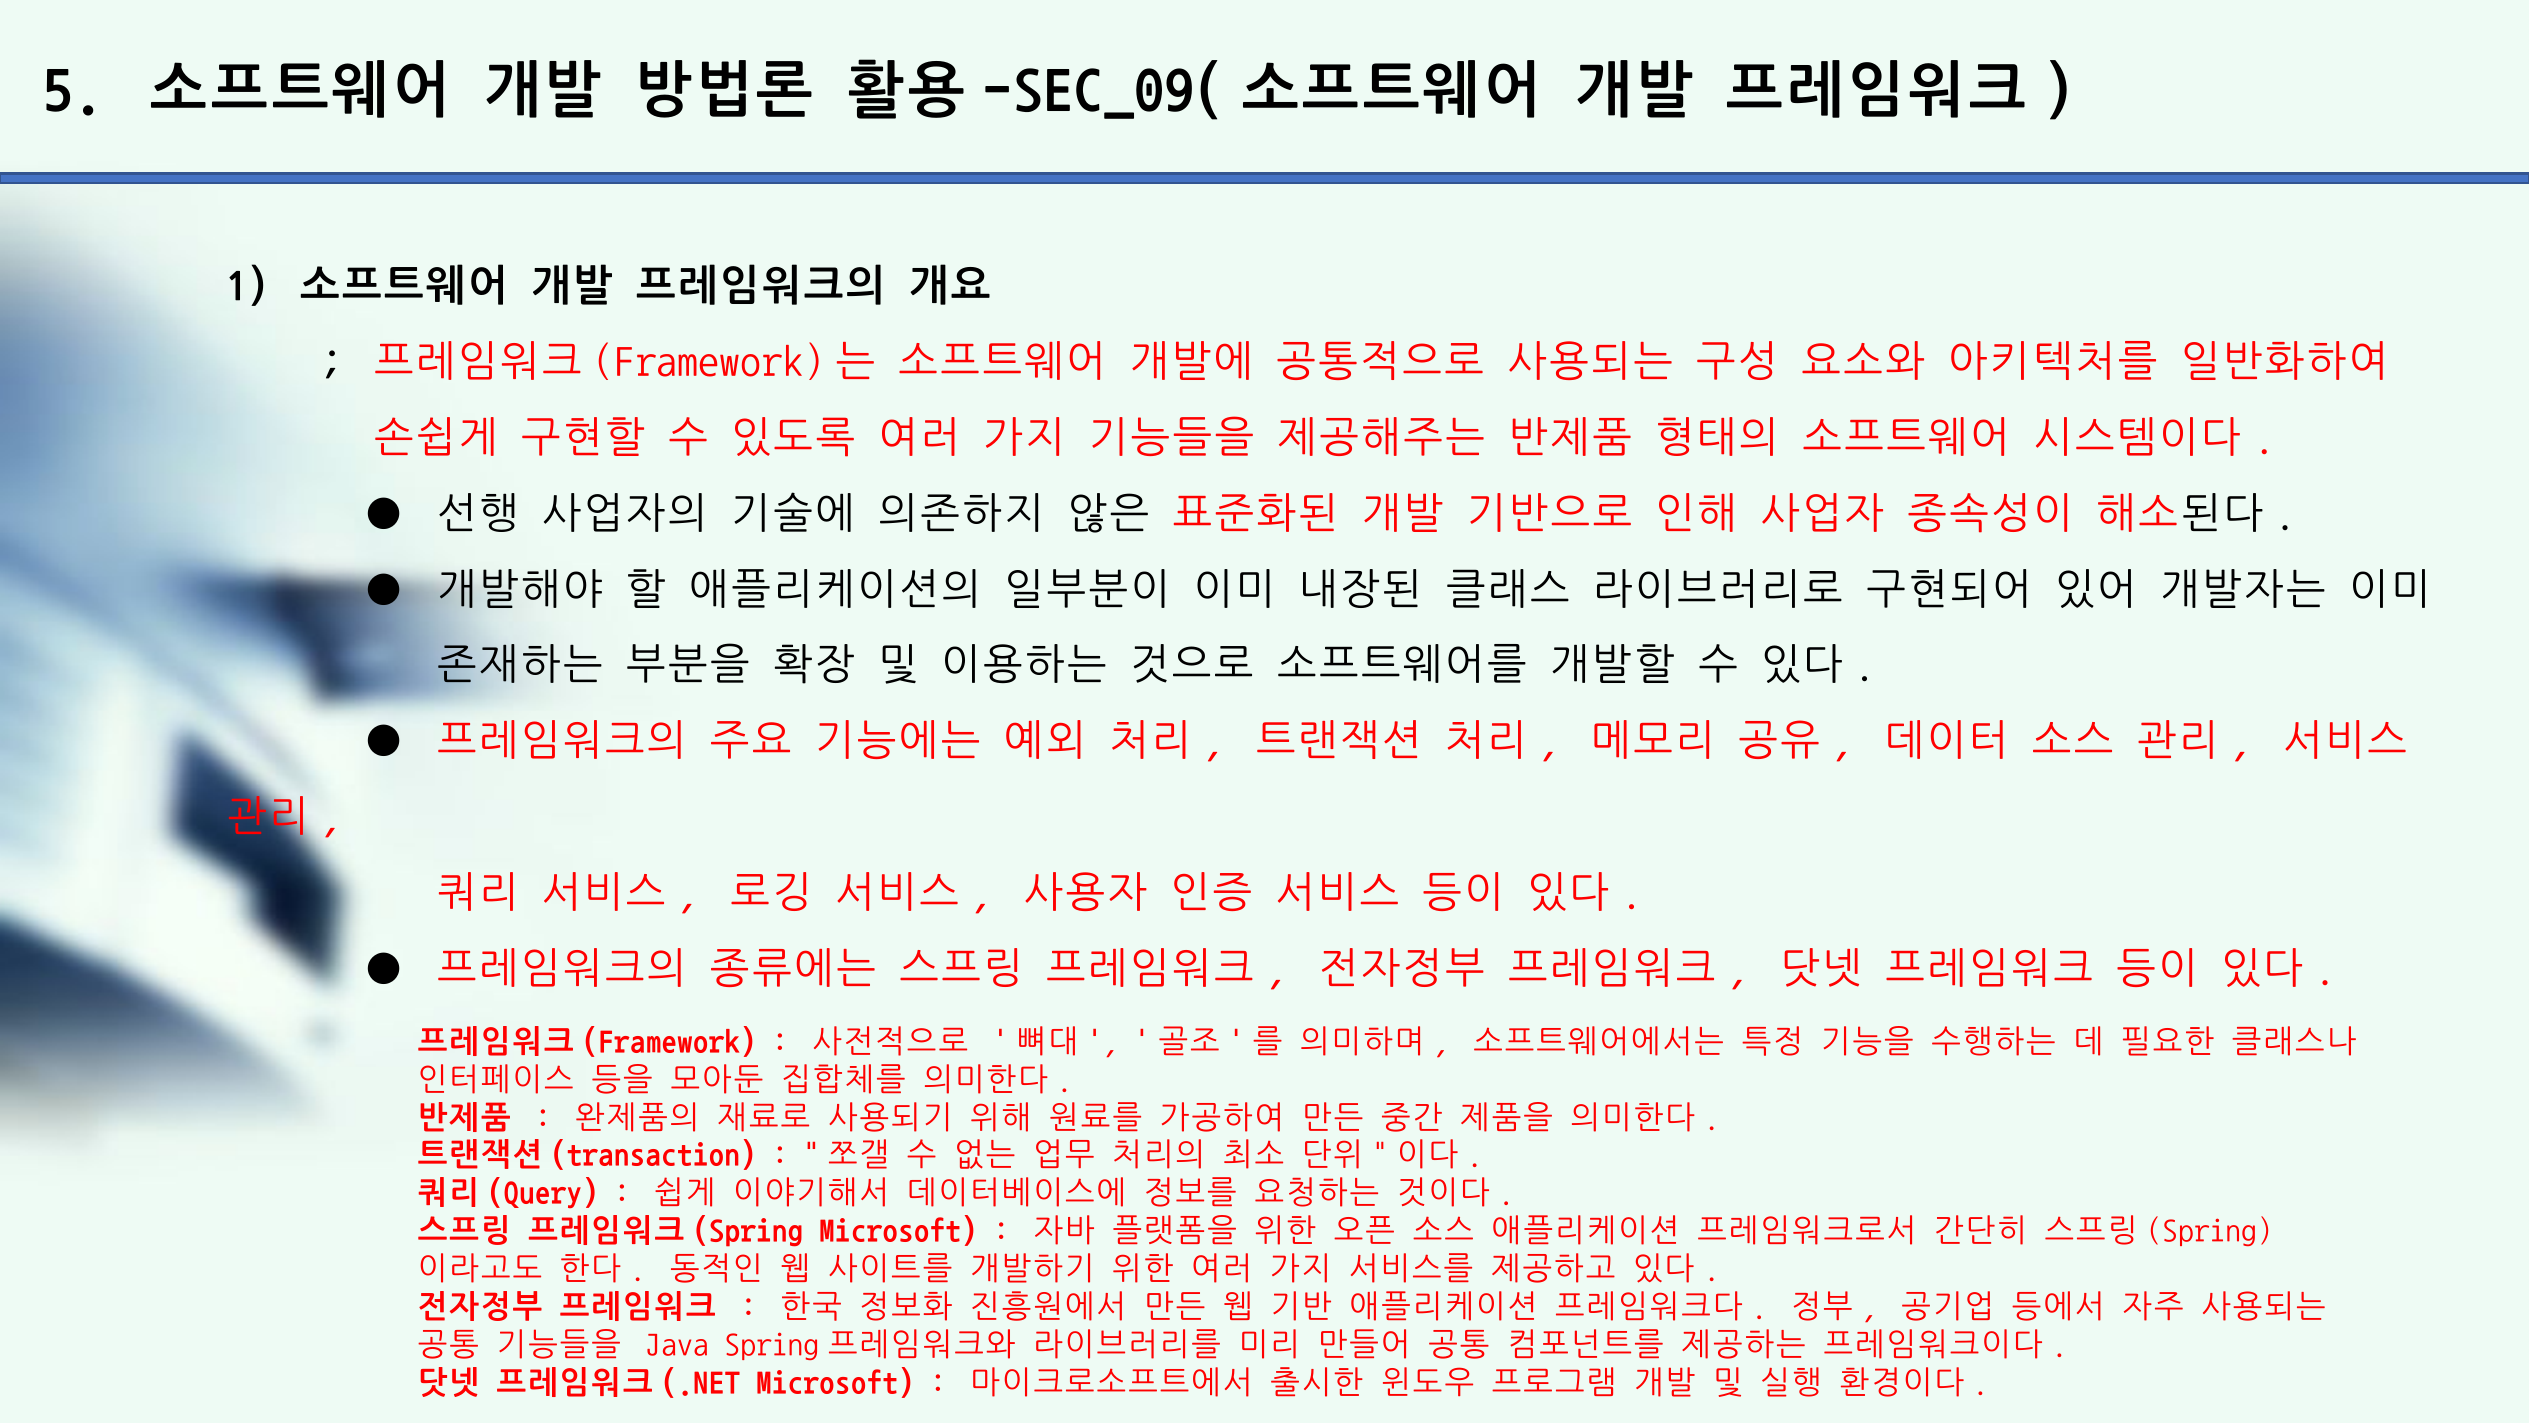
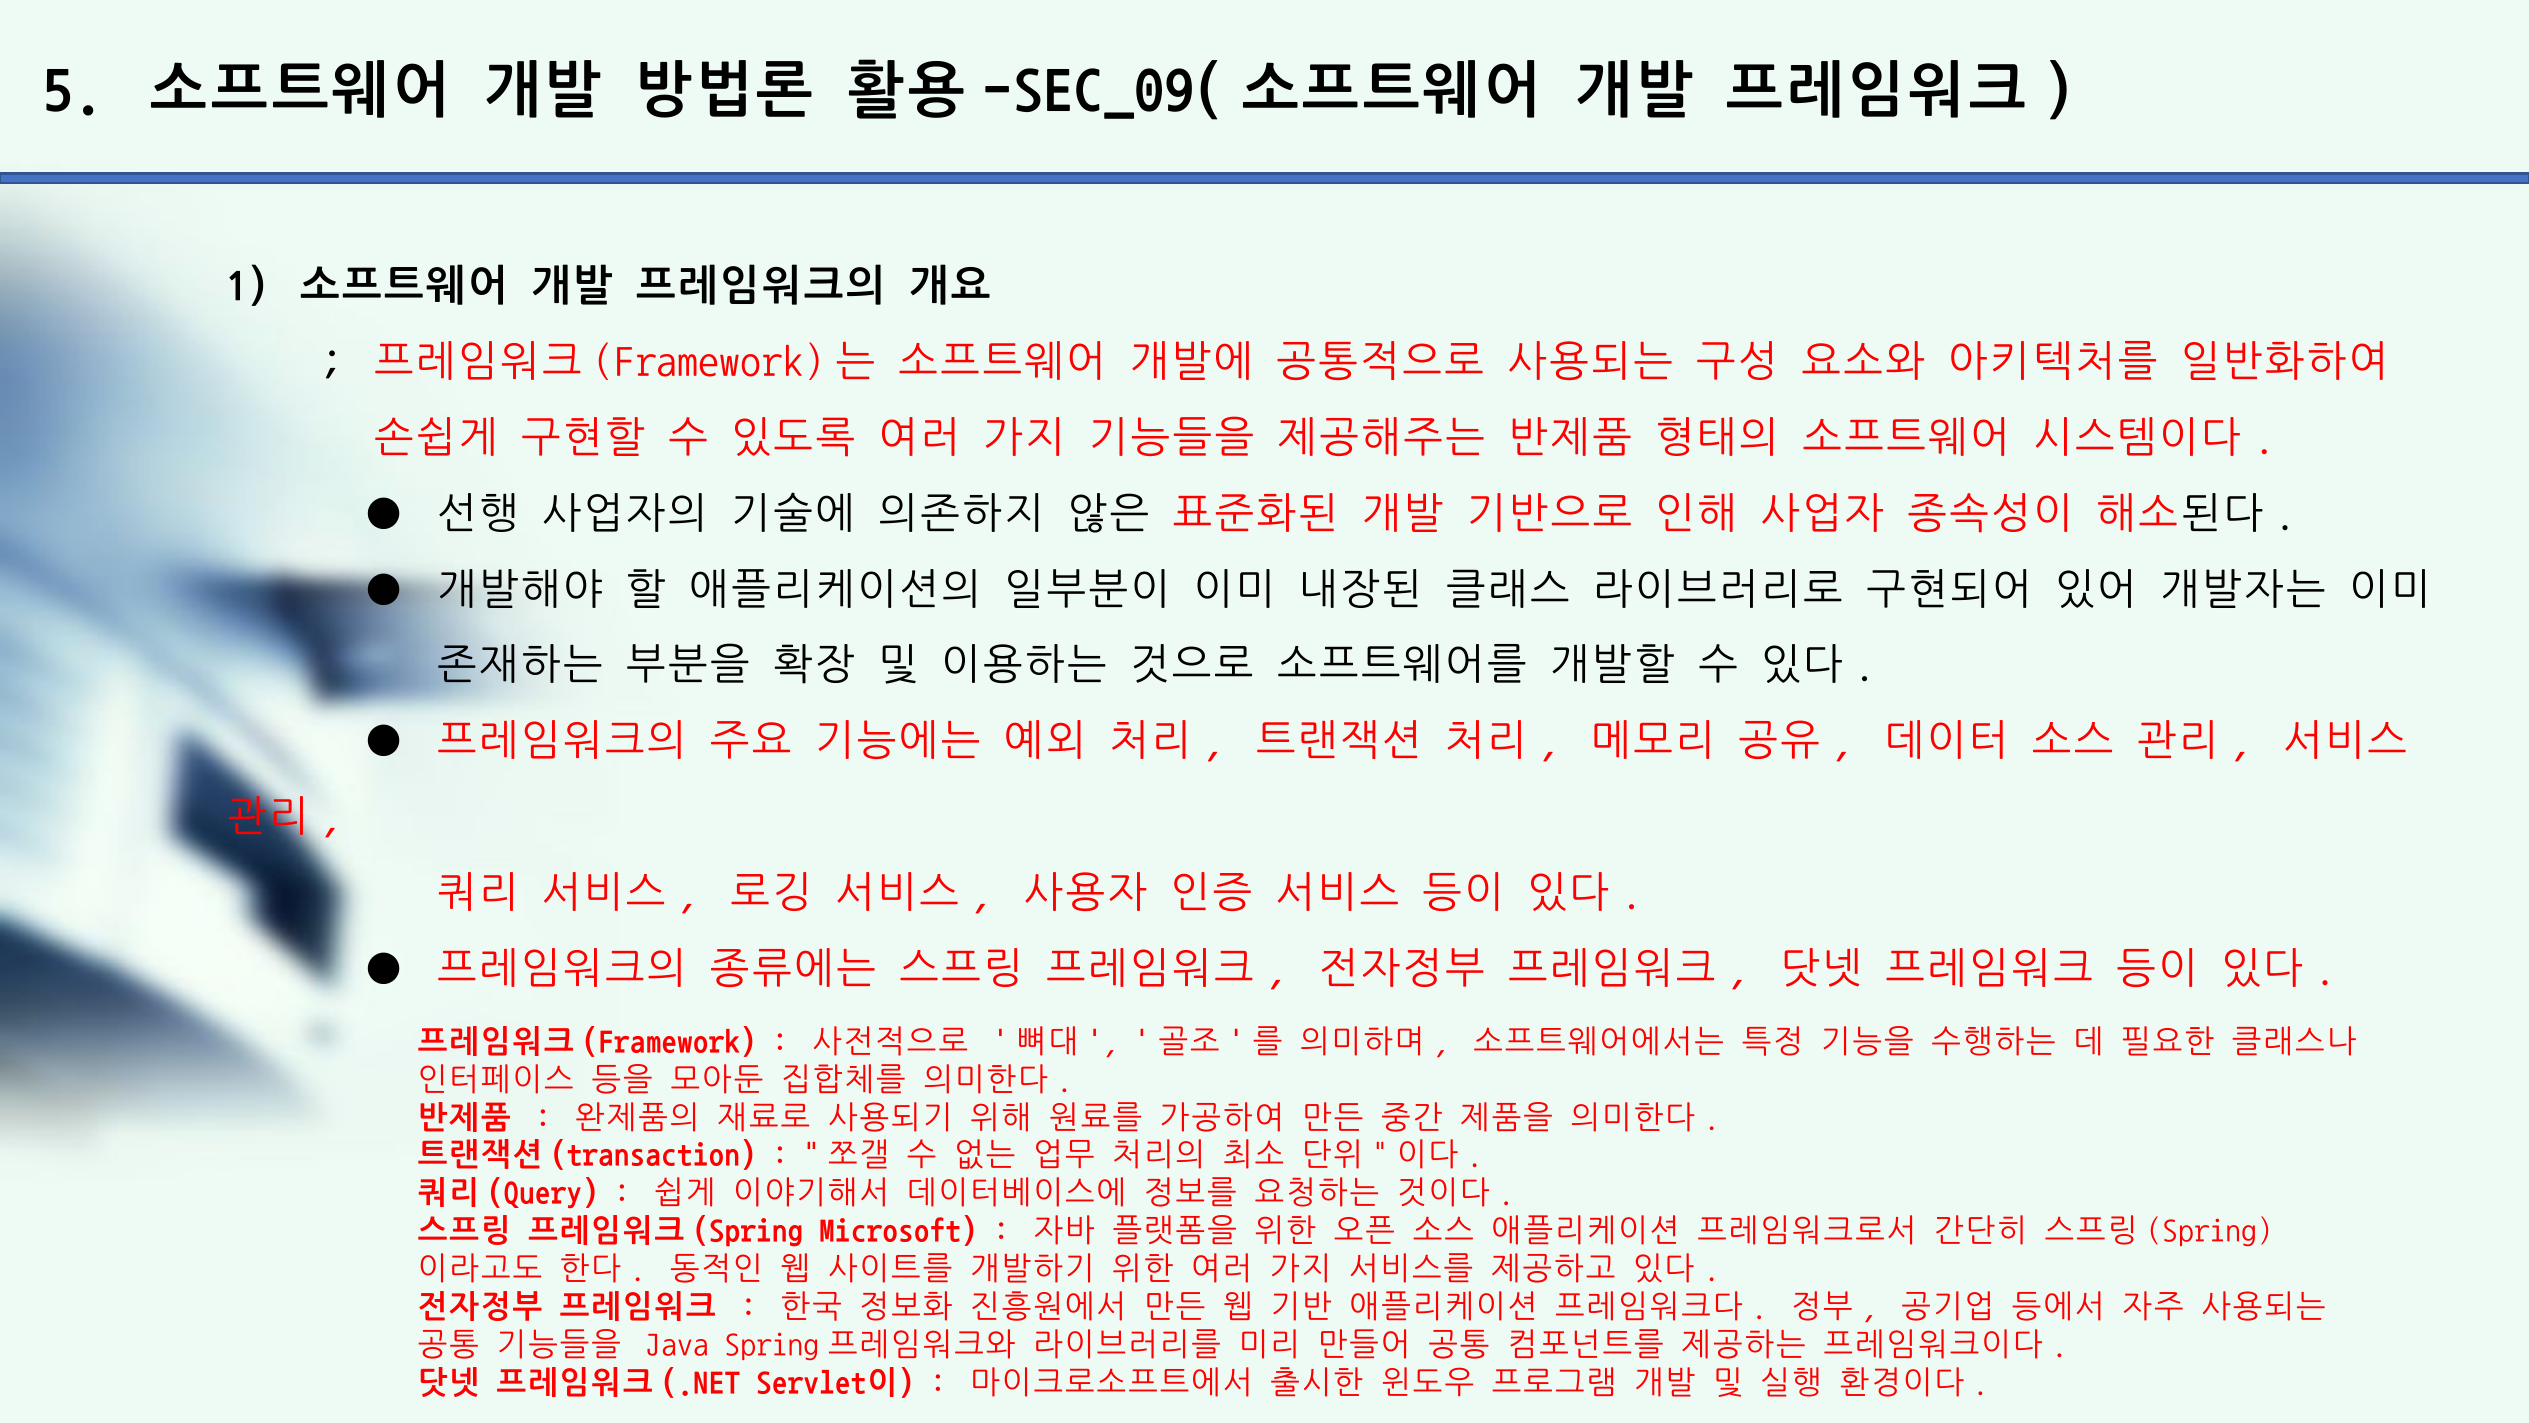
Microsoft at (835, 1382): Microsoft -> Servlet이
